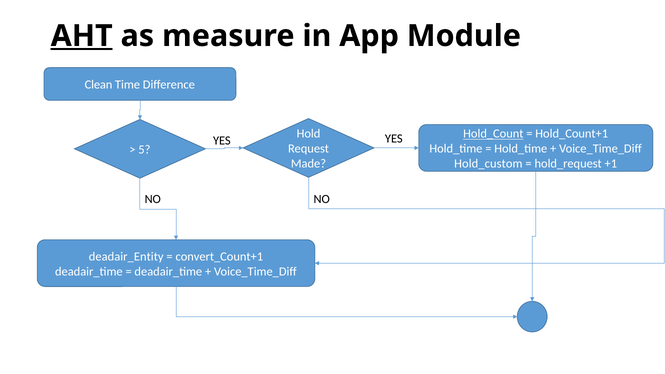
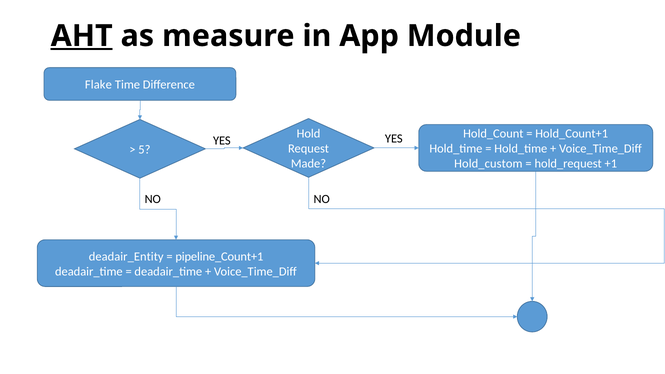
Clean: Clean -> Flake
Hold_Count underline: present -> none
convert_Count+1: convert_Count+1 -> pipeline_Count+1
